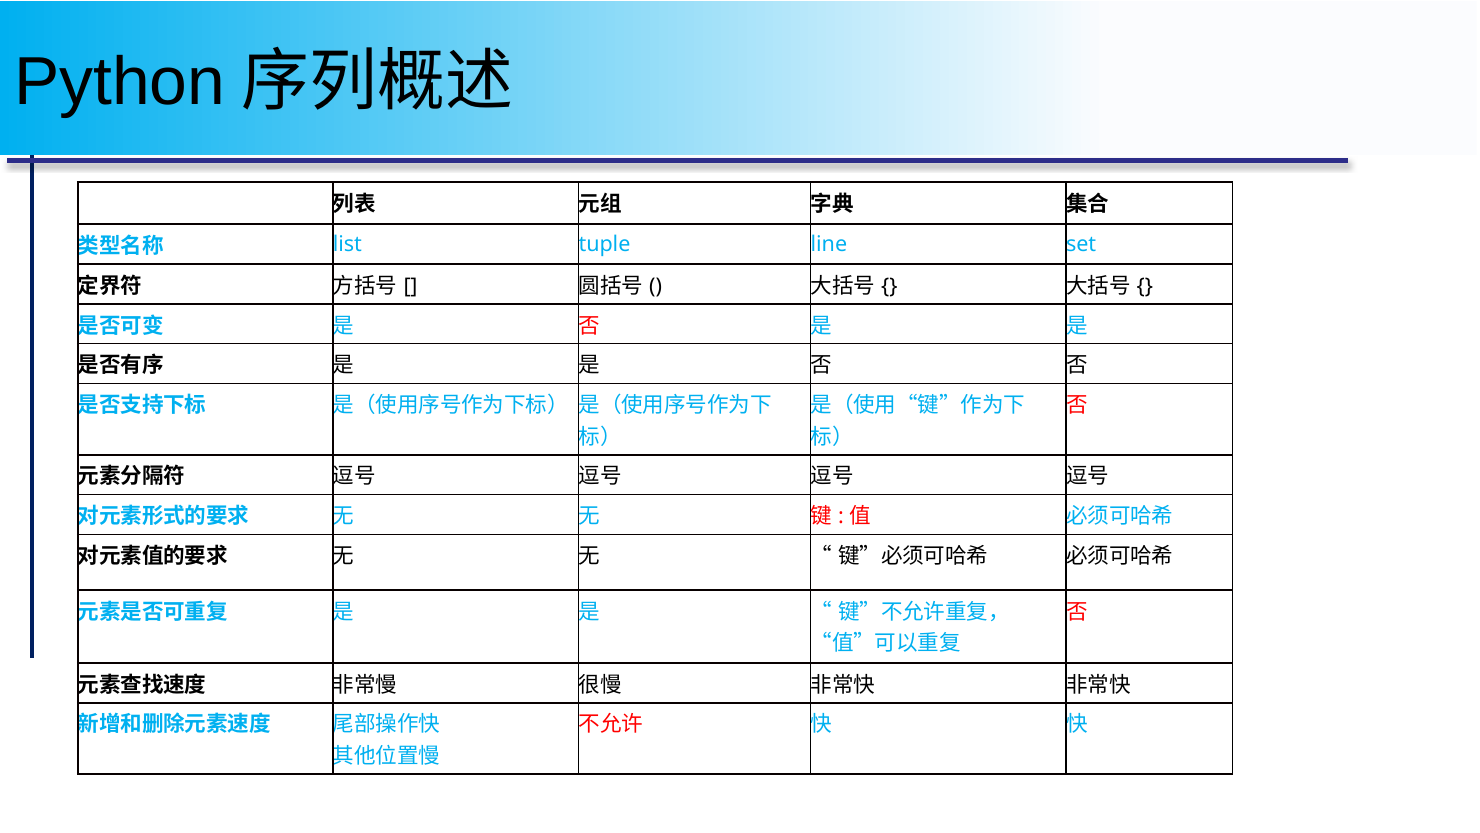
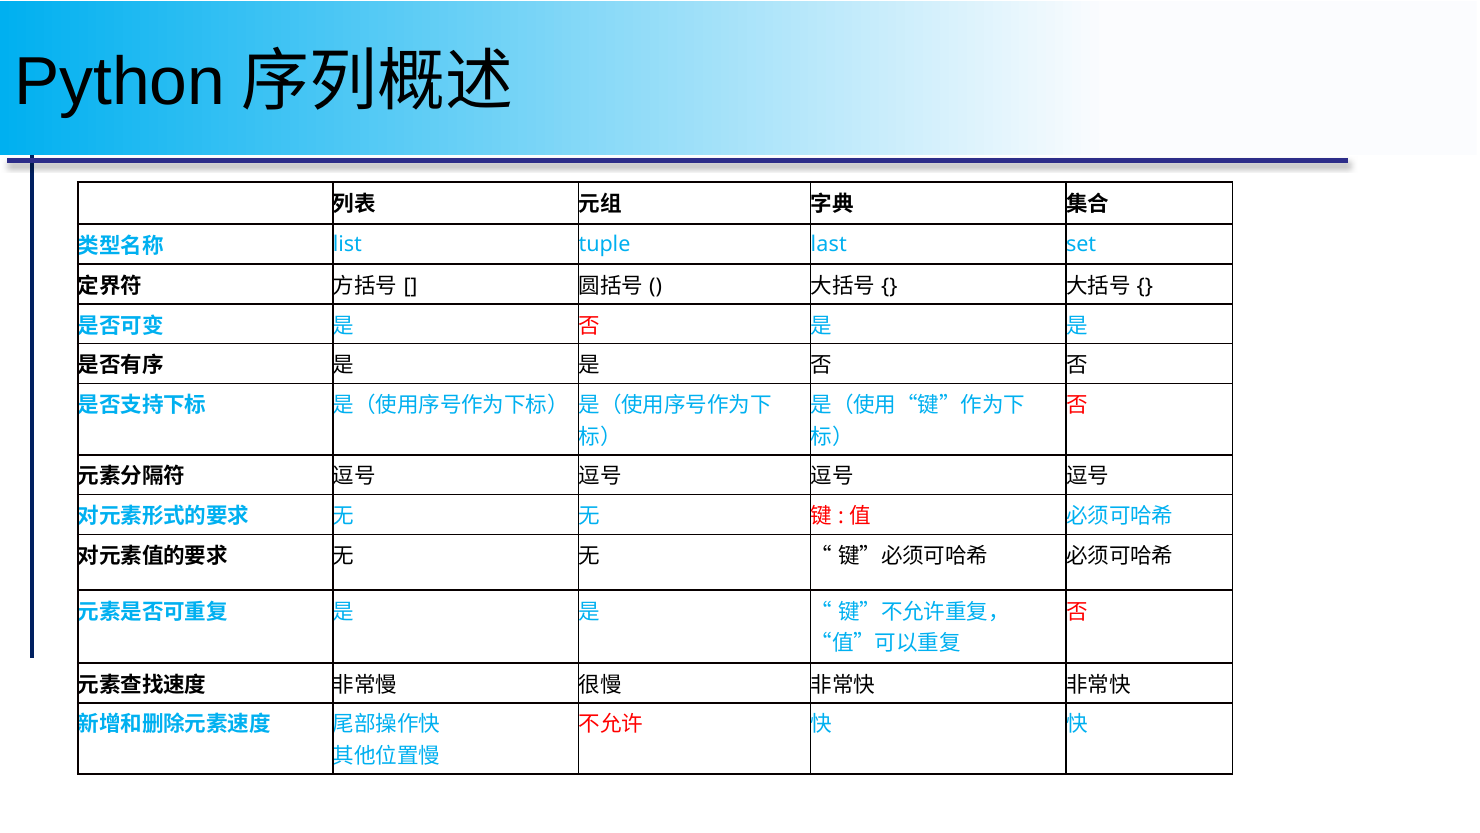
line: line -> last
